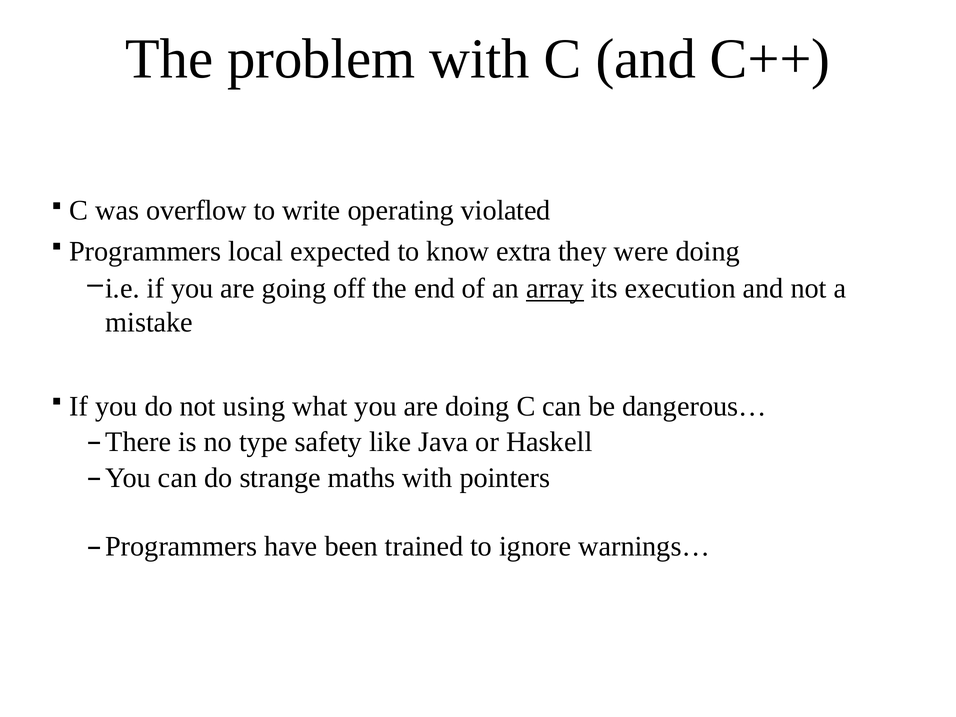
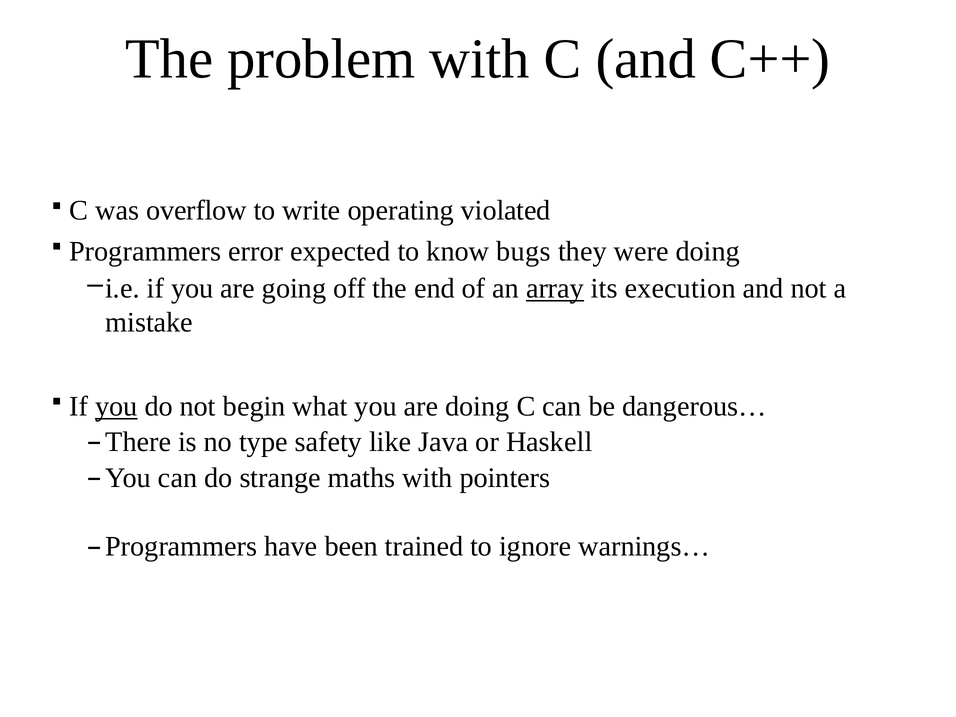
local: local -> error
extra: extra -> bugs
you at (116, 407) underline: none -> present
using: using -> begin
